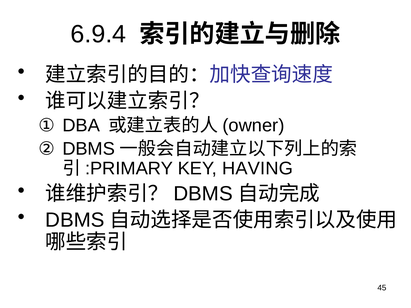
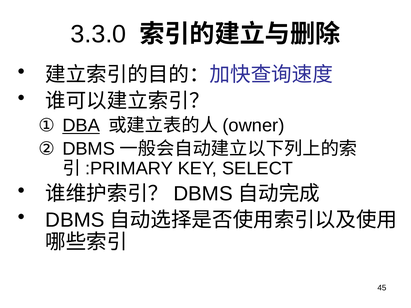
6.9.4: 6.9.4 -> 3.3.0
DBA underline: none -> present
HAVING: HAVING -> SELECT
